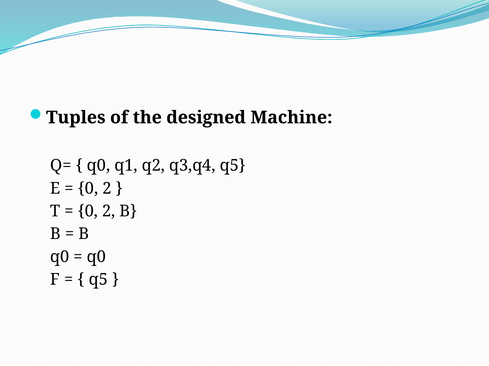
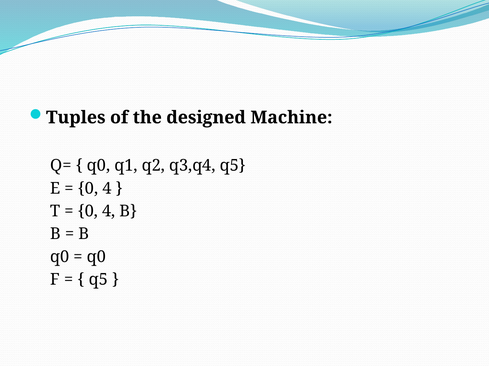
2 at (107, 189): 2 -> 4
2 at (109, 212): 2 -> 4
